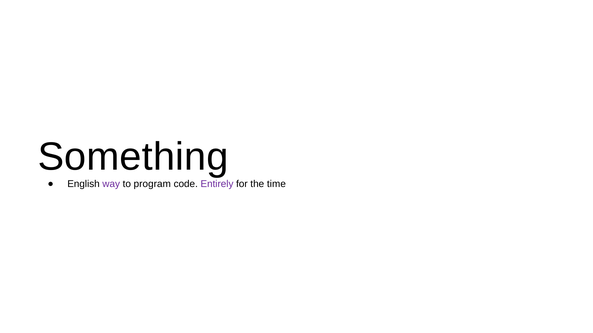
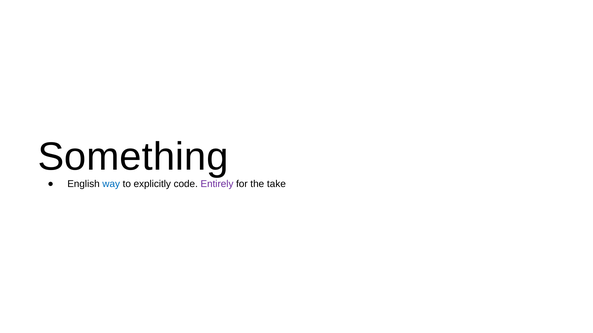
way colour: purple -> blue
program: program -> explicitly
time: time -> take
